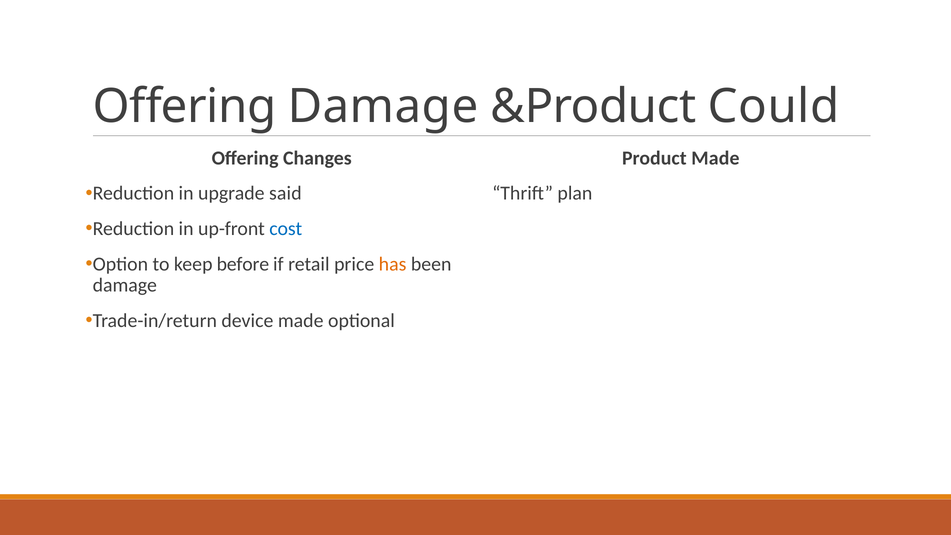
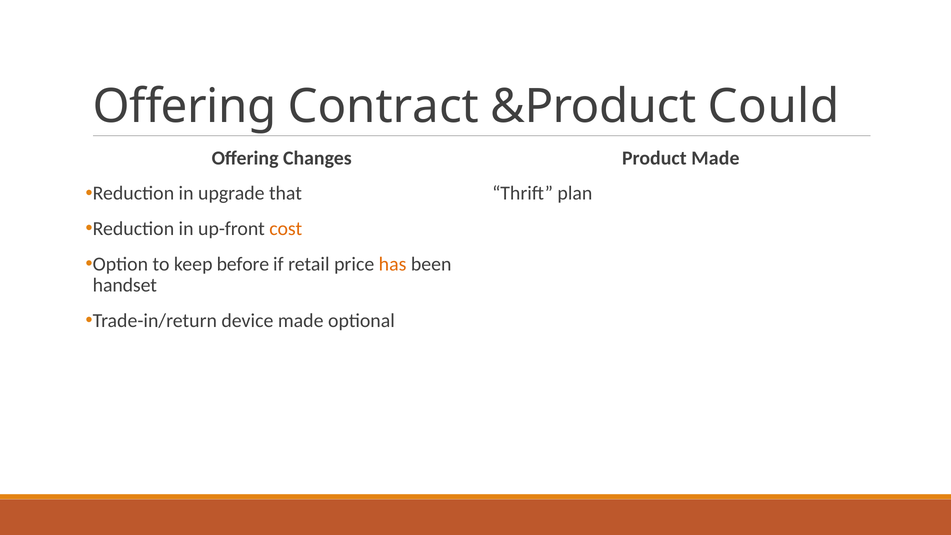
Offering Damage: Damage -> Contract
said: said -> that
cost colour: blue -> orange
damage at (125, 285): damage -> handset
